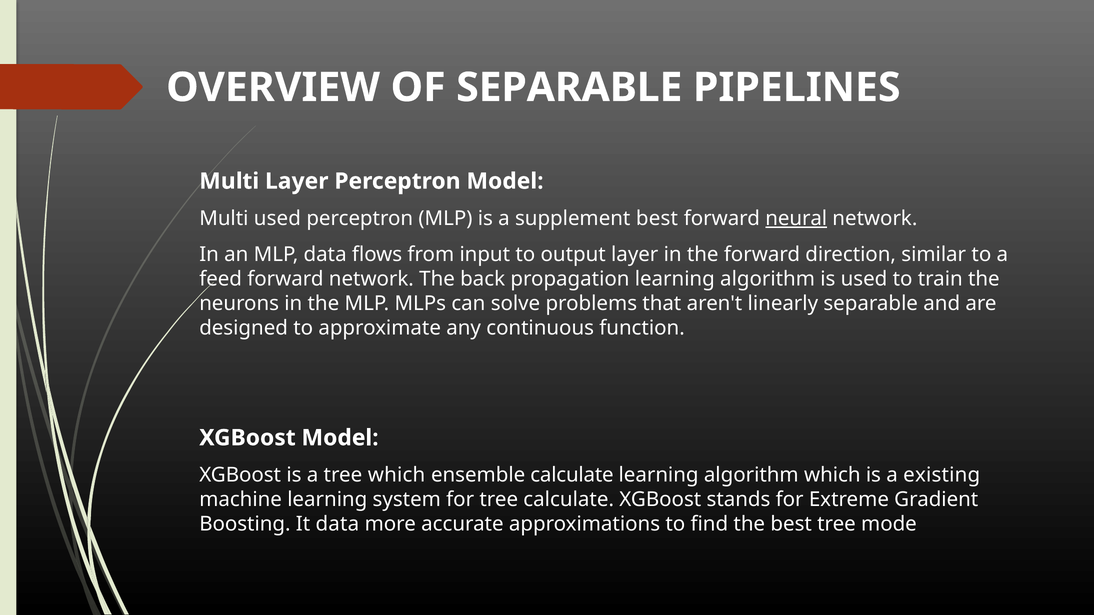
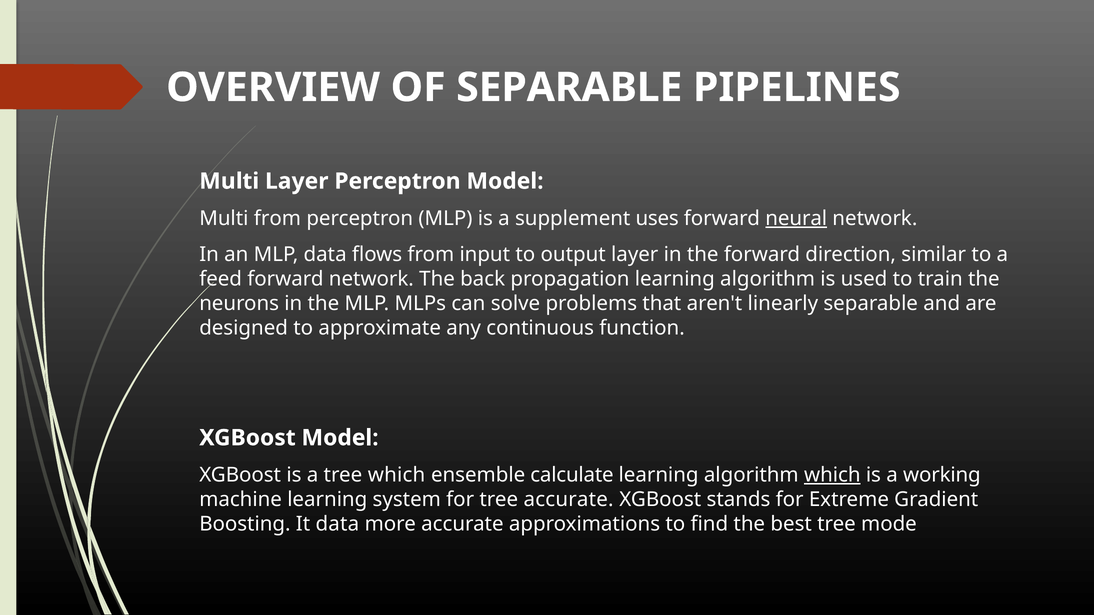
Multi used: used -> from
supplement best: best -> uses
which at (832, 475) underline: none -> present
existing: existing -> working
tree calculate: calculate -> accurate
